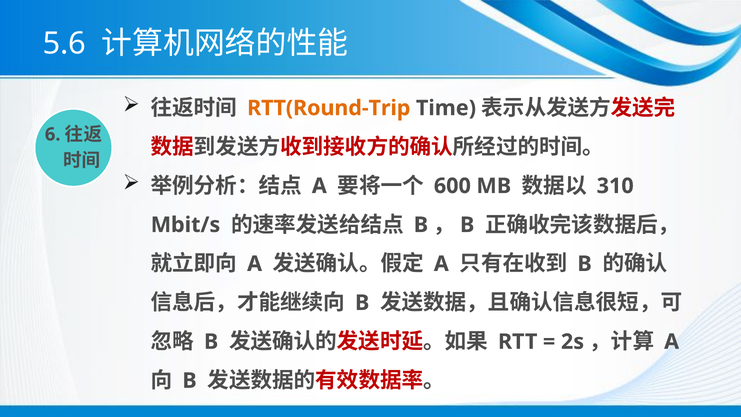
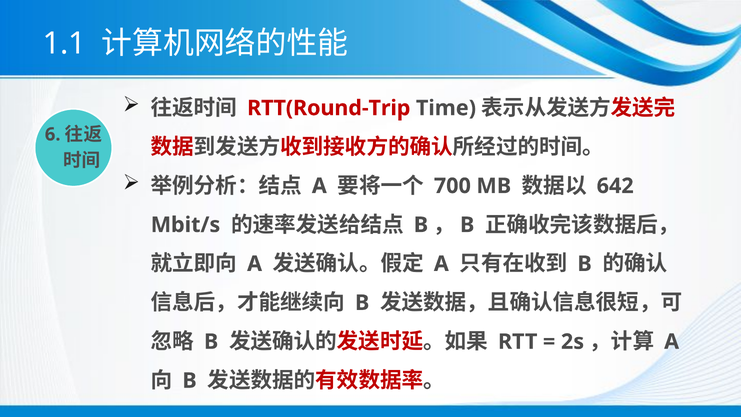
5.6: 5.6 -> 1.1
RTT(Round-Trip colour: orange -> red
600: 600 -> 700
310: 310 -> 642
